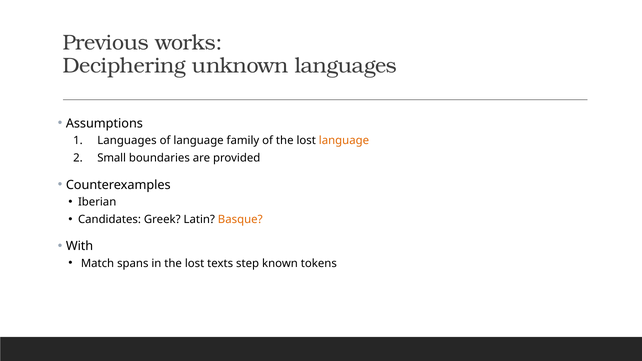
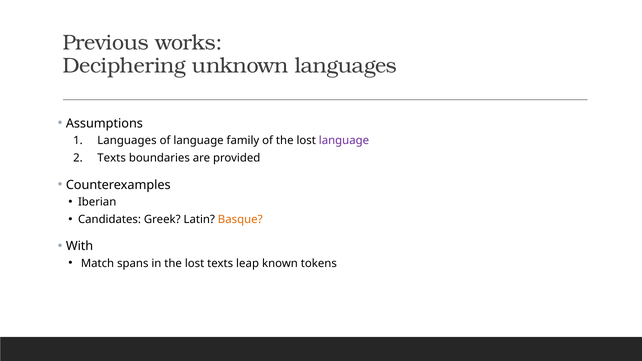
language at (344, 140) colour: orange -> purple
Small at (112, 158): Small -> Texts
step: step -> leap
